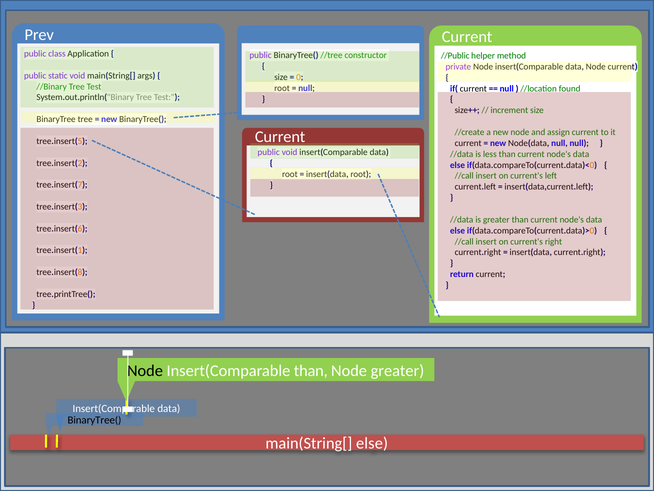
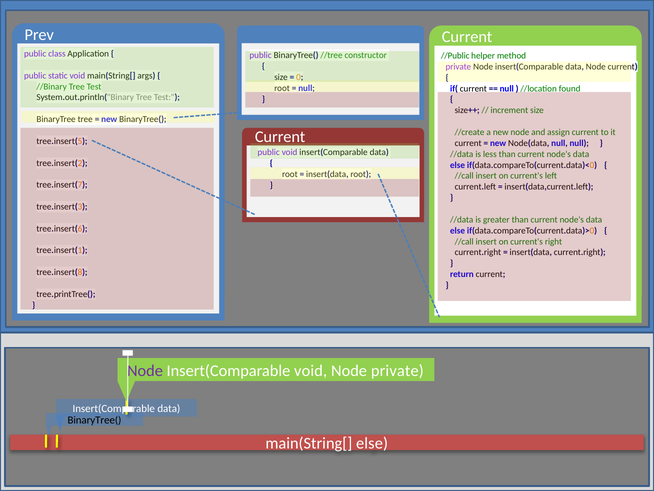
Node at (145, 370) colour: black -> purple
Insert(Comparable than: than -> void
Node greater: greater -> private
